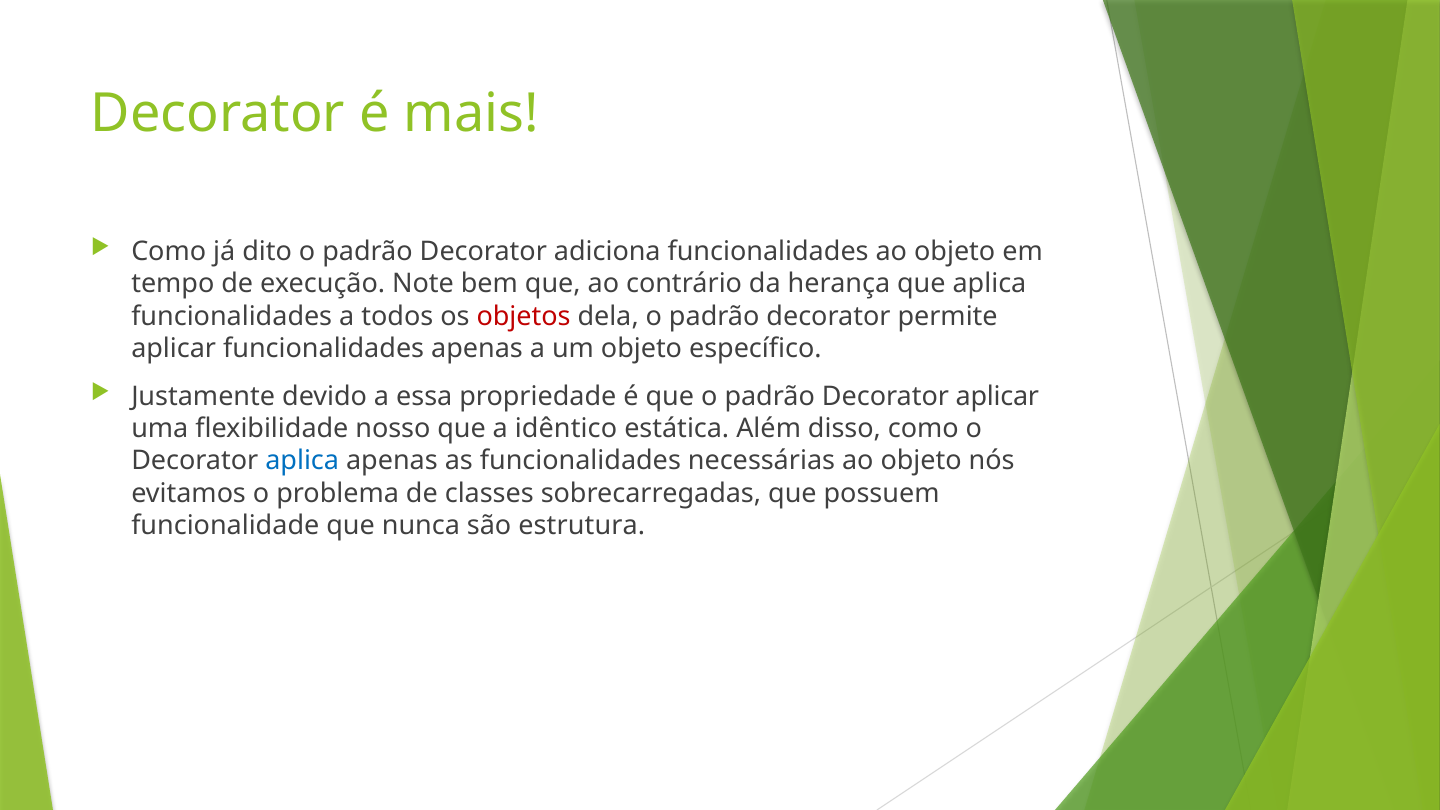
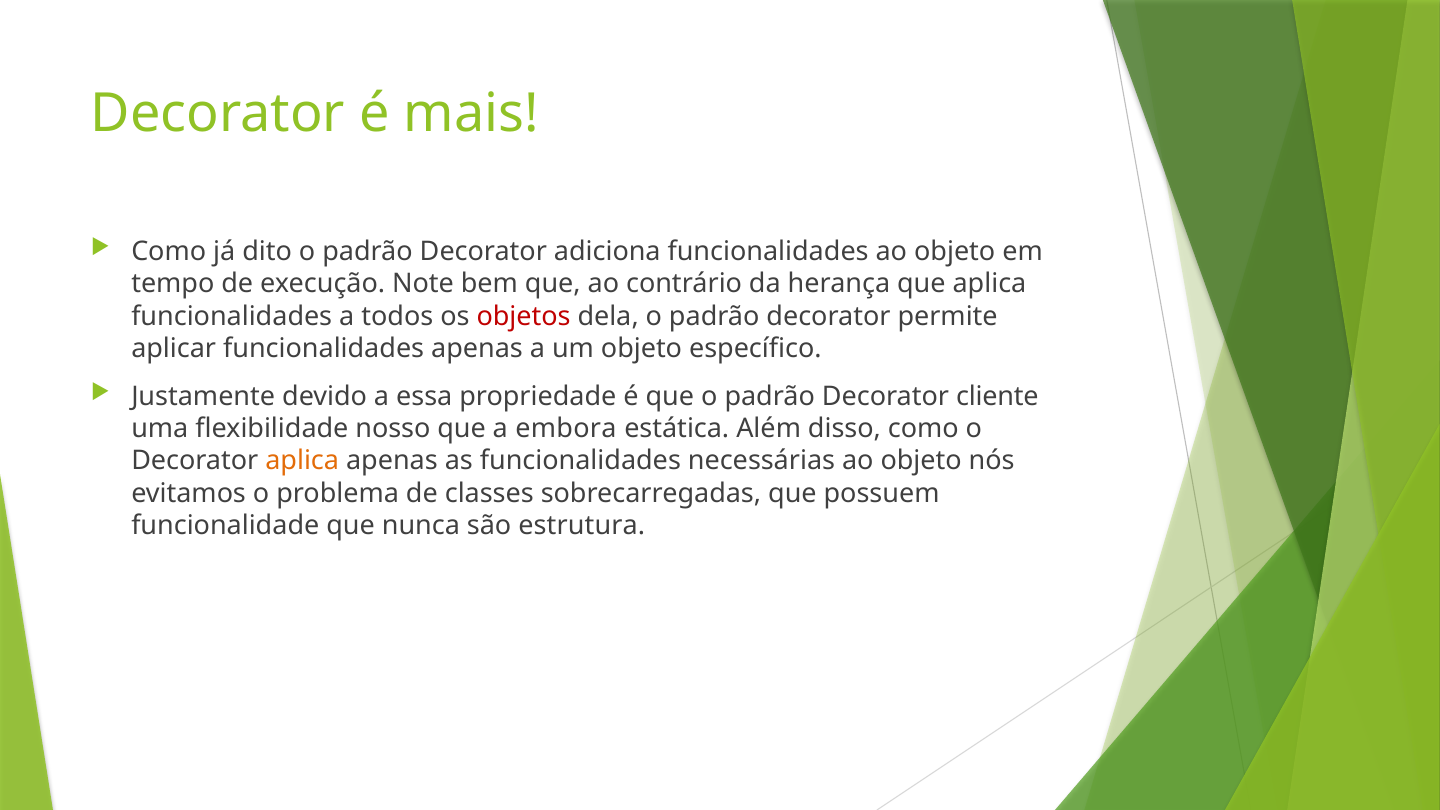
Decorator aplicar: aplicar -> cliente
idêntico: idêntico -> embora
aplica at (302, 461) colour: blue -> orange
